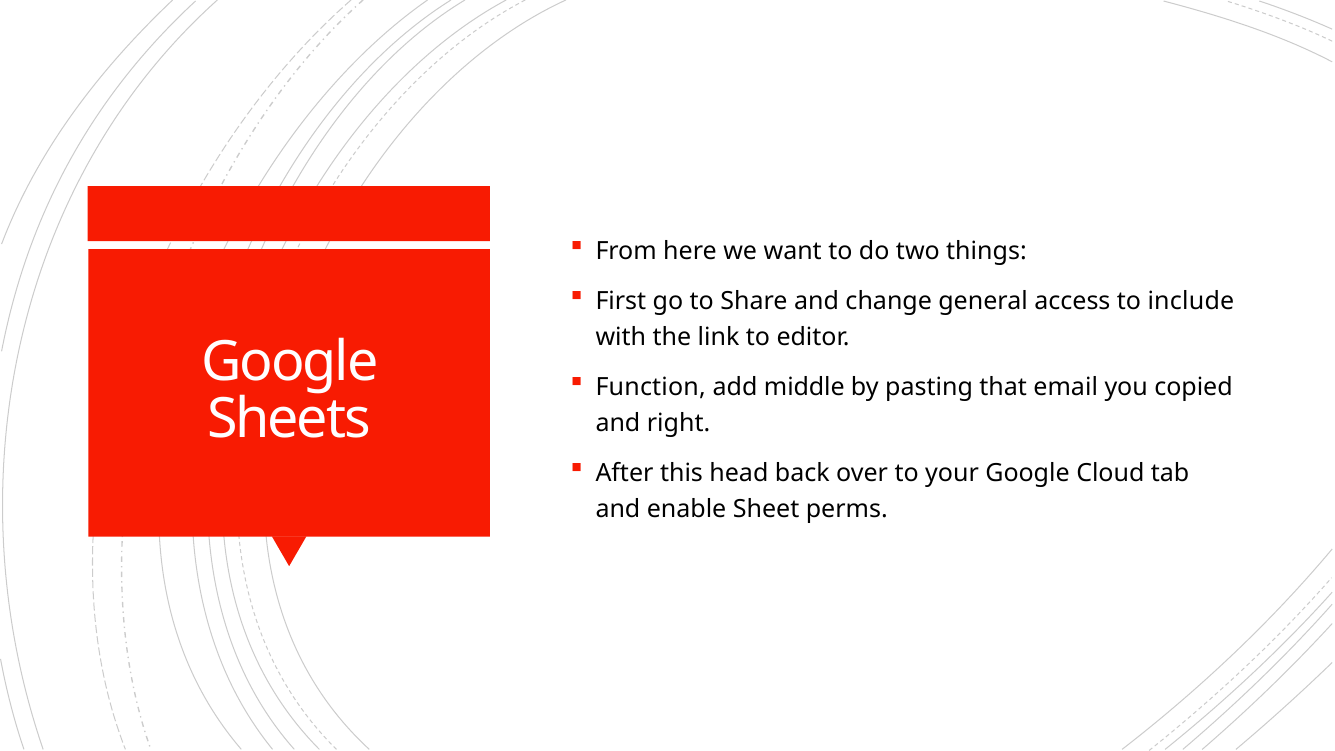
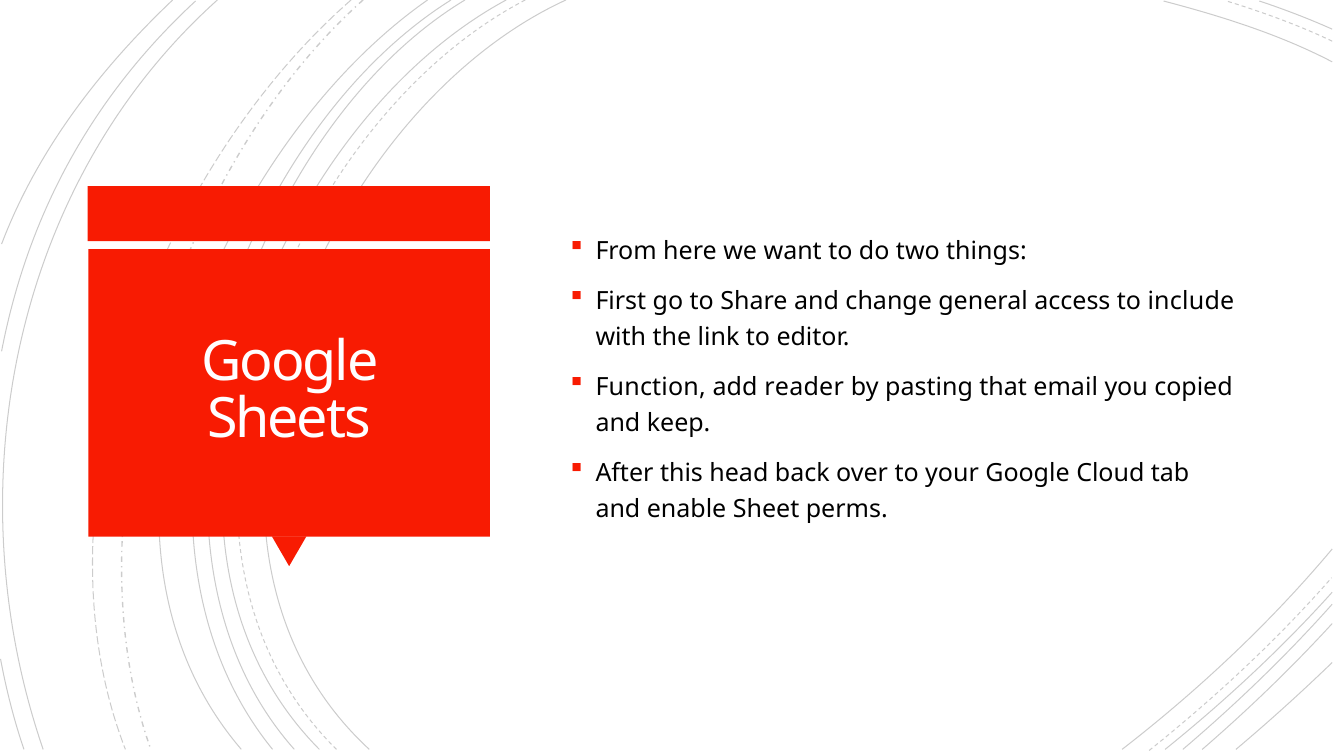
middle: middle -> reader
right: right -> keep
